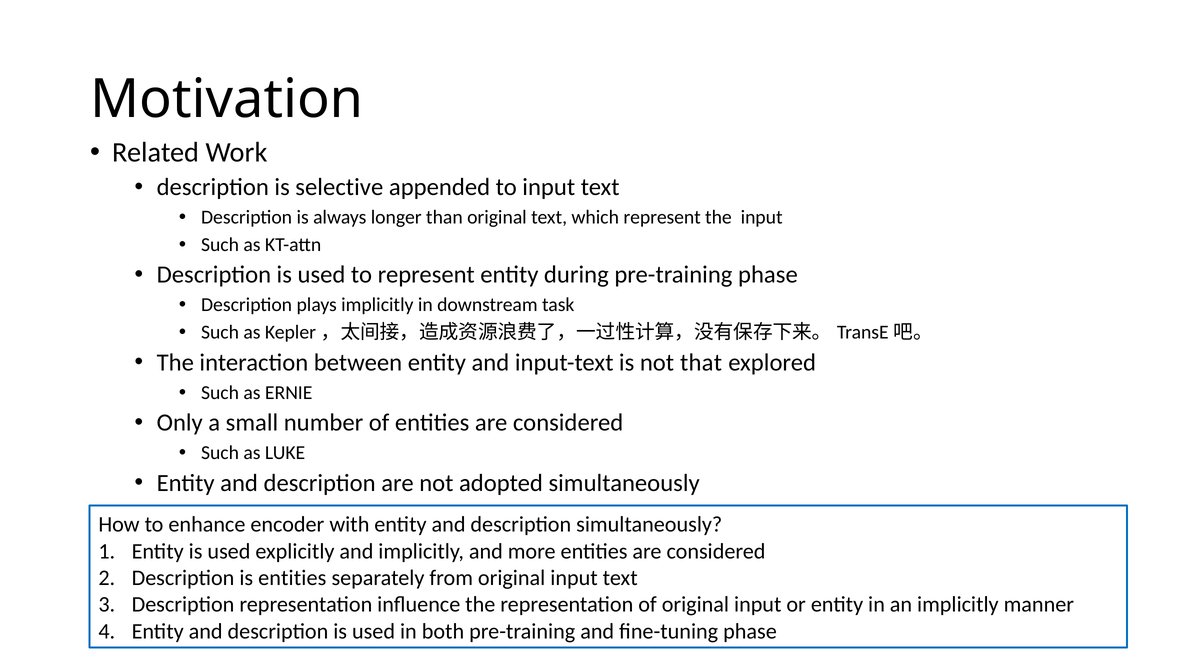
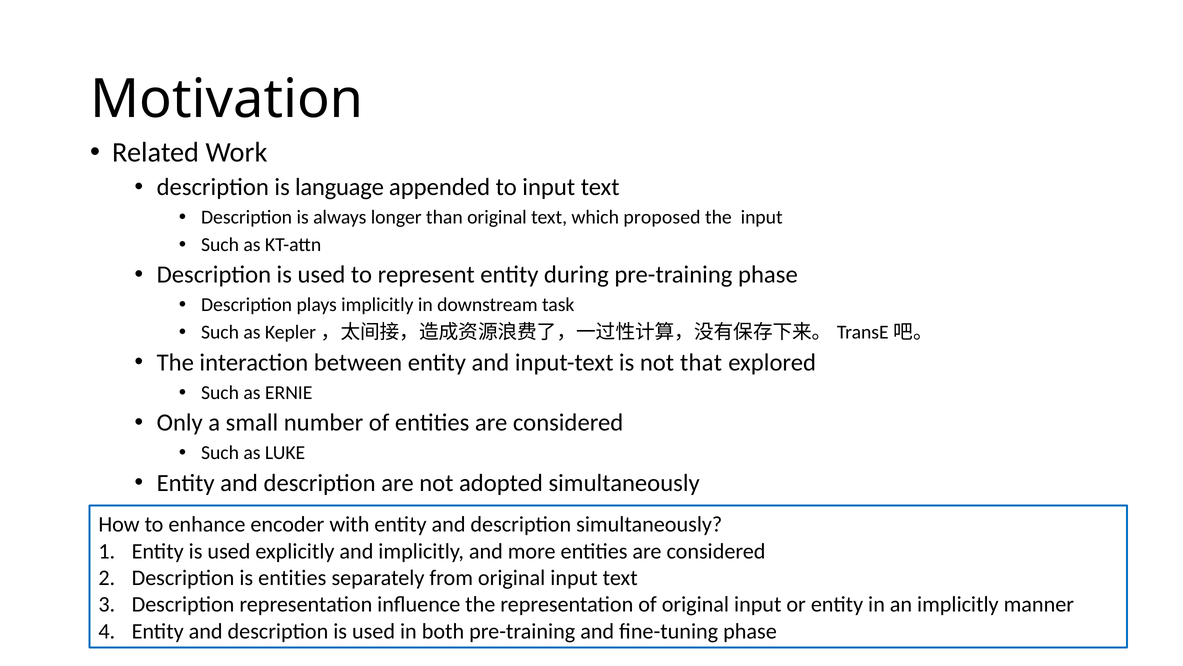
selective: selective -> language
which represent: represent -> proposed
